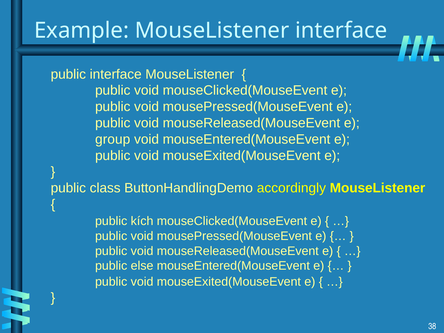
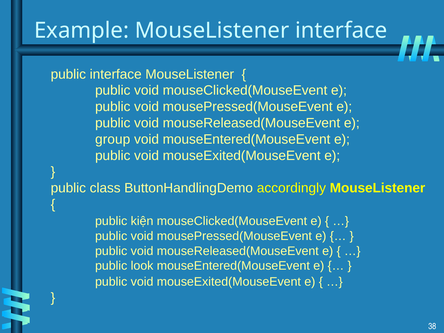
kích: kích -> kiện
else: else -> look
